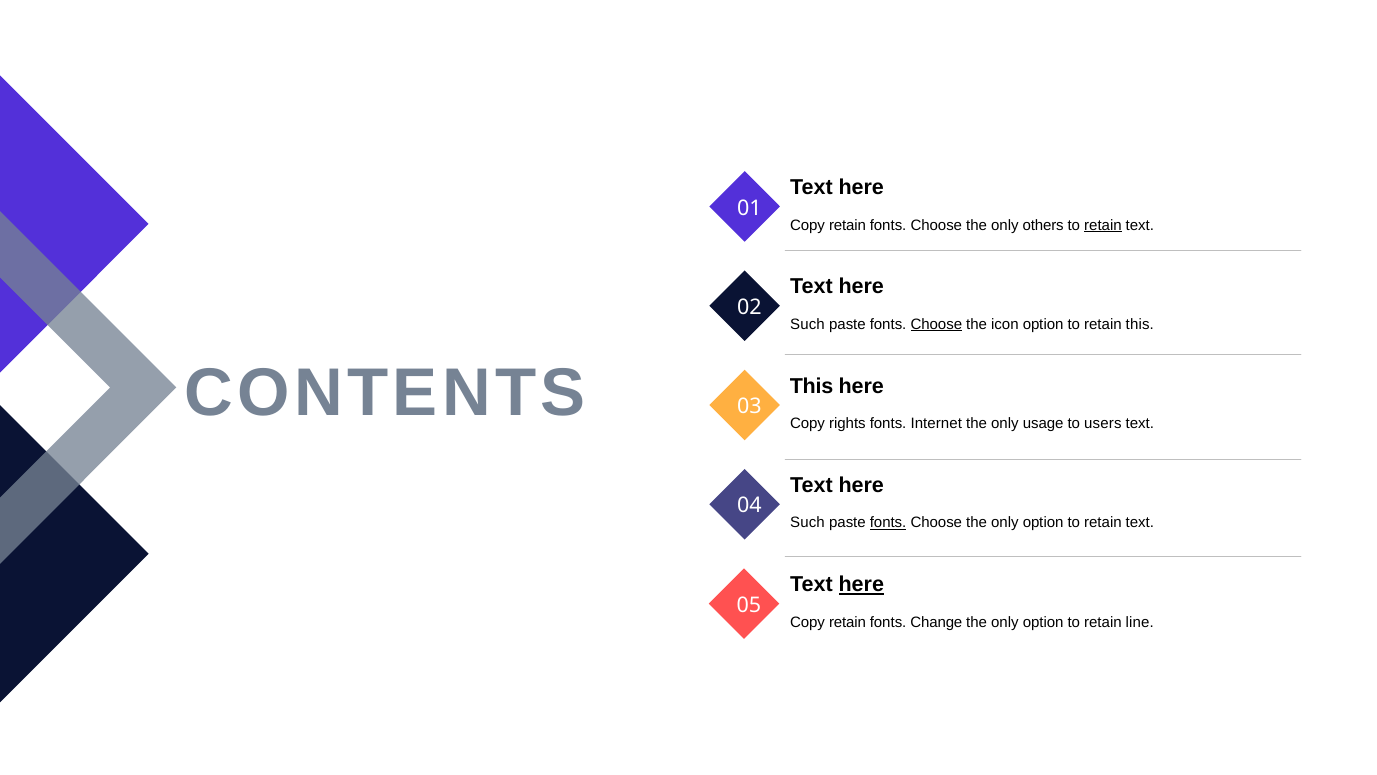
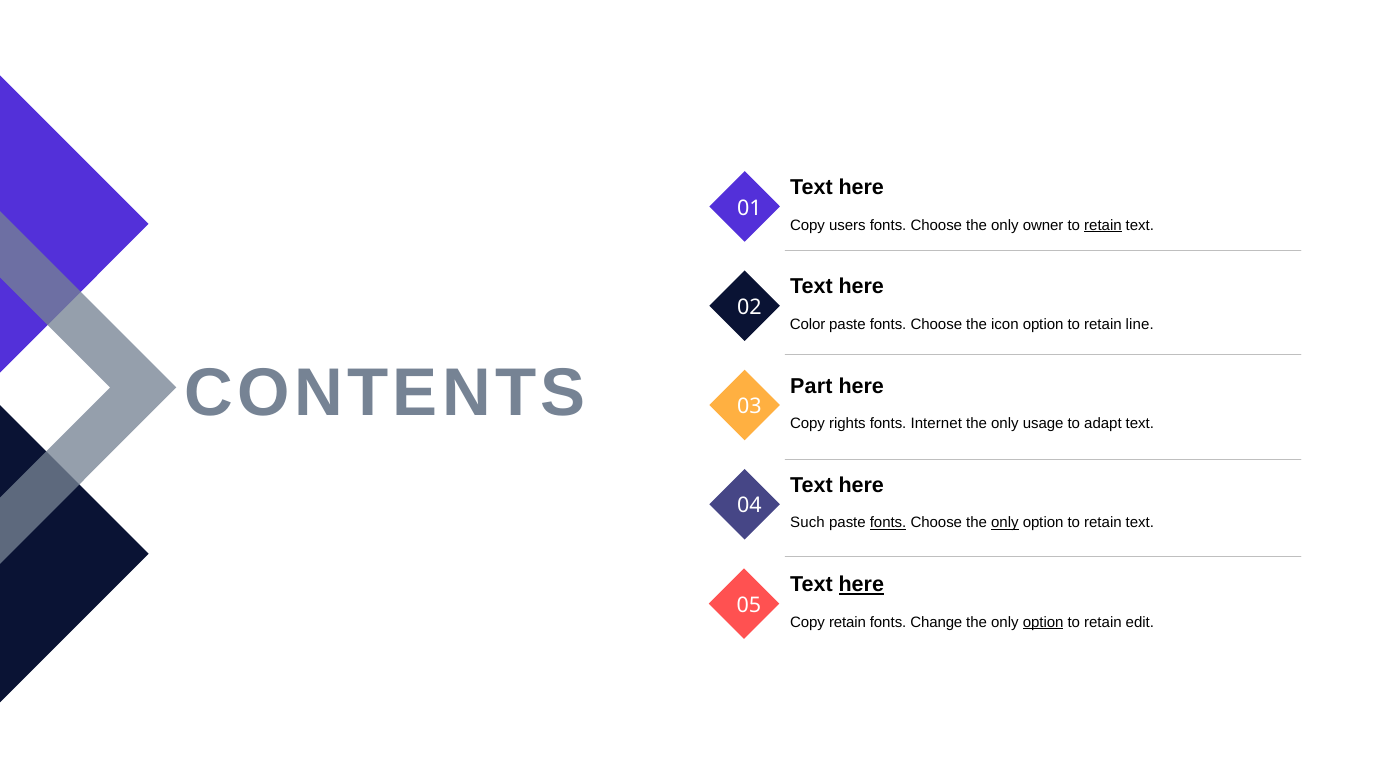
retain at (847, 225): retain -> users
others: others -> owner
Such at (807, 324): Such -> Color
Choose at (936, 324) underline: present -> none
retain this: this -> line
This at (812, 386): This -> Part
users: users -> adapt
only at (1005, 523) underline: none -> present
option at (1043, 622) underline: none -> present
line: line -> edit
